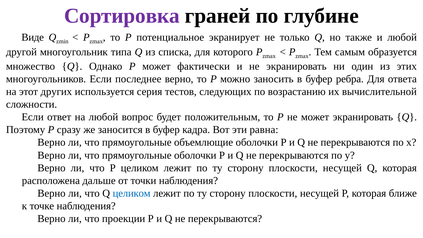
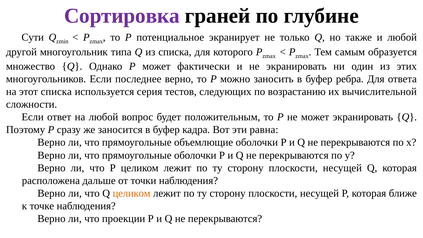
Виде: Виде -> Сути
этот других: других -> списка
целиком at (132, 193) colour: blue -> orange
